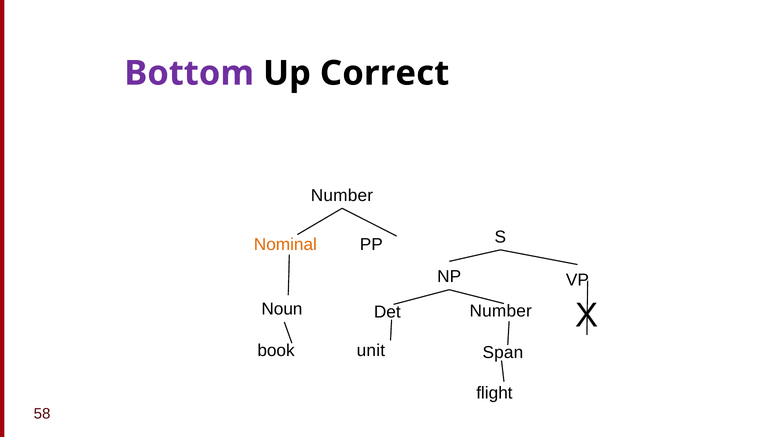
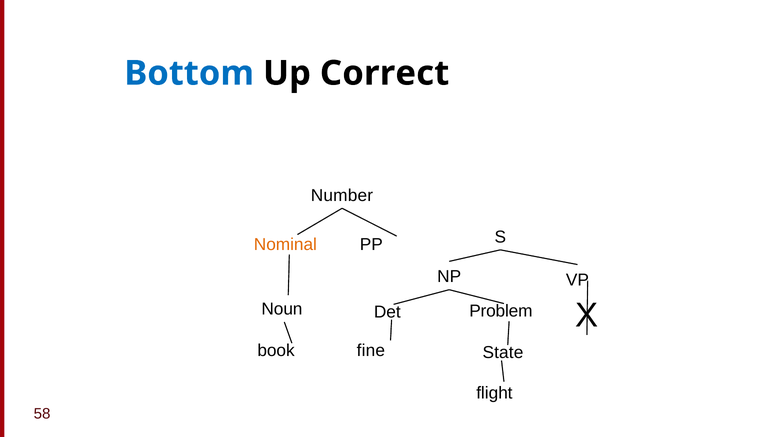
Bottom colour: purple -> blue
Number at (501, 311): Number -> Problem
unit: unit -> fine
Span: Span -> State
